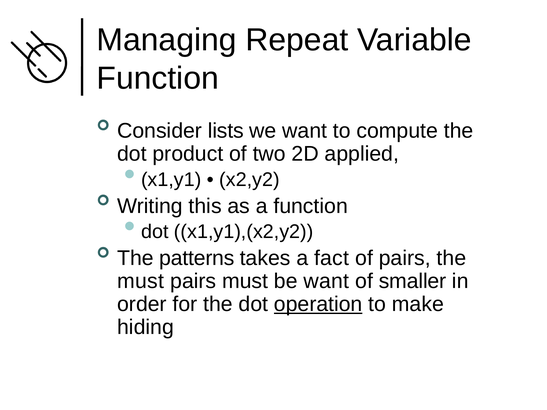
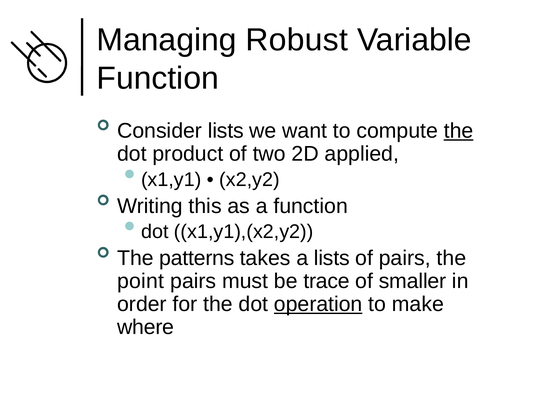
Repeat: Repeat -> Robust
the at (459, 131) underline: none -> present
a fact: fact -> lists
must at (141, 281): must -> point
be want: want -> trace
hiding: hiding -> where
